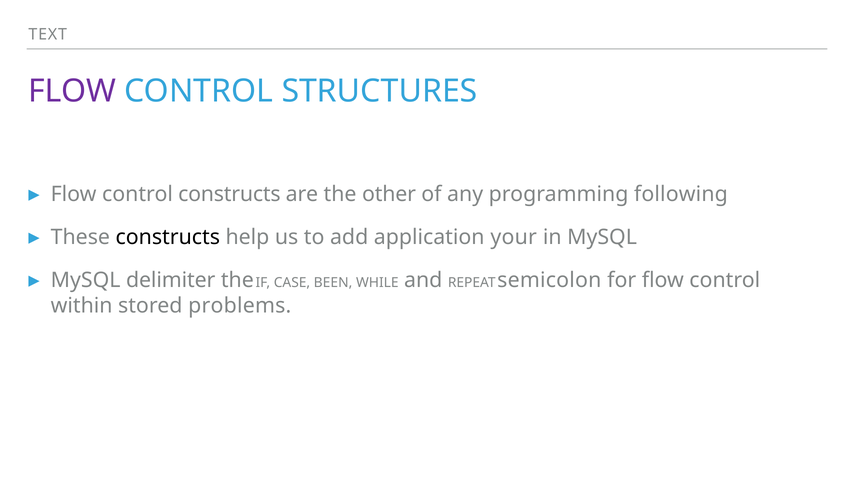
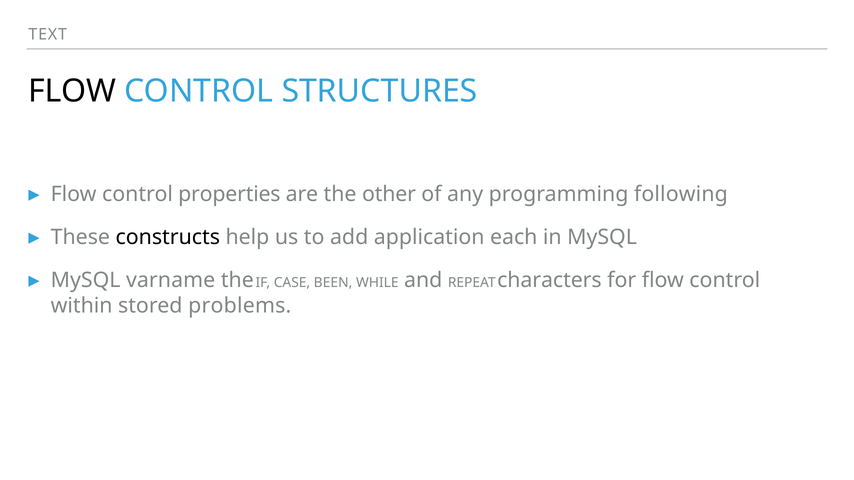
FLOW at (72, 91) colour: purple -> black
control constructs: constructs -> properties
your: your -> each
delimiter: delimiter -> varname
semicolon: semicolon -> characters
